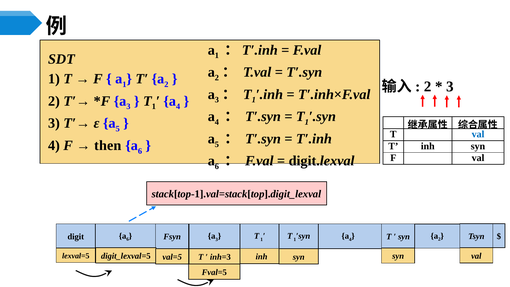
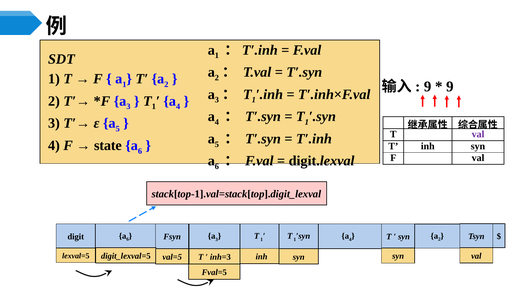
2 at (428, 86): 2 -> 9
3 at (450, 86): 3 -> 9
val at (478, 134) colour: blue -> purple
then: then -> state
